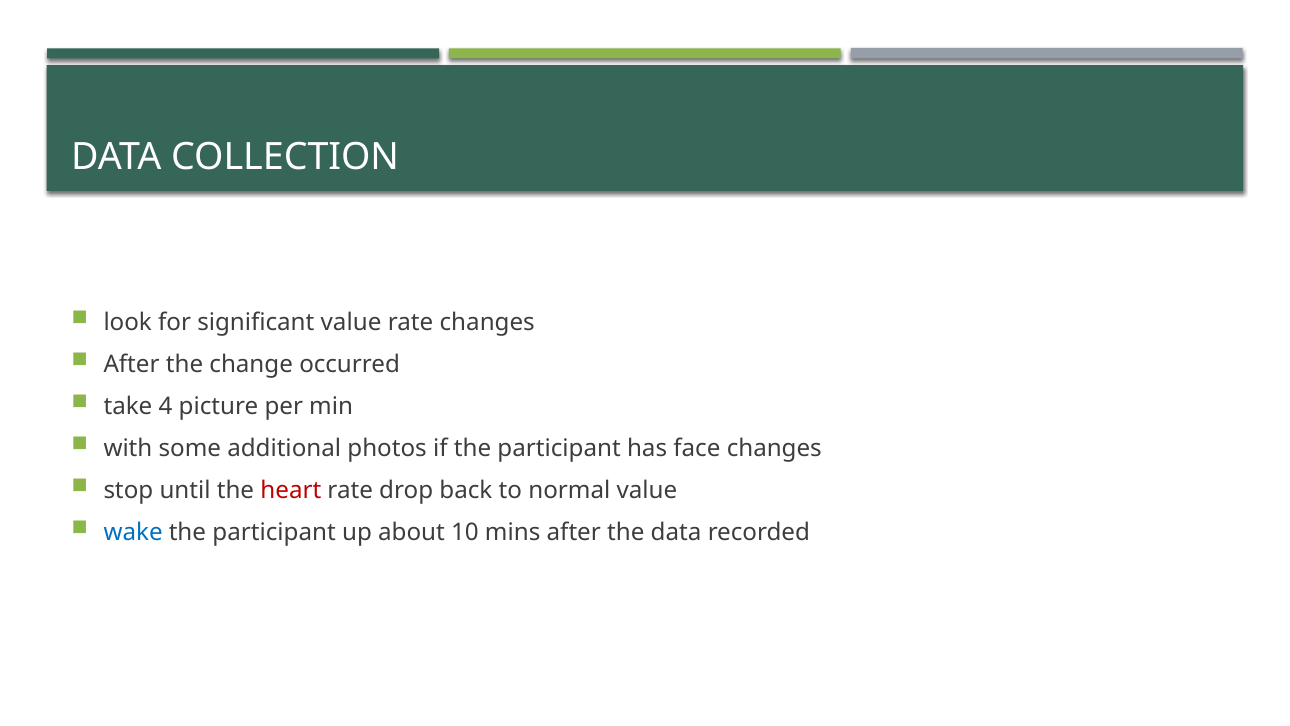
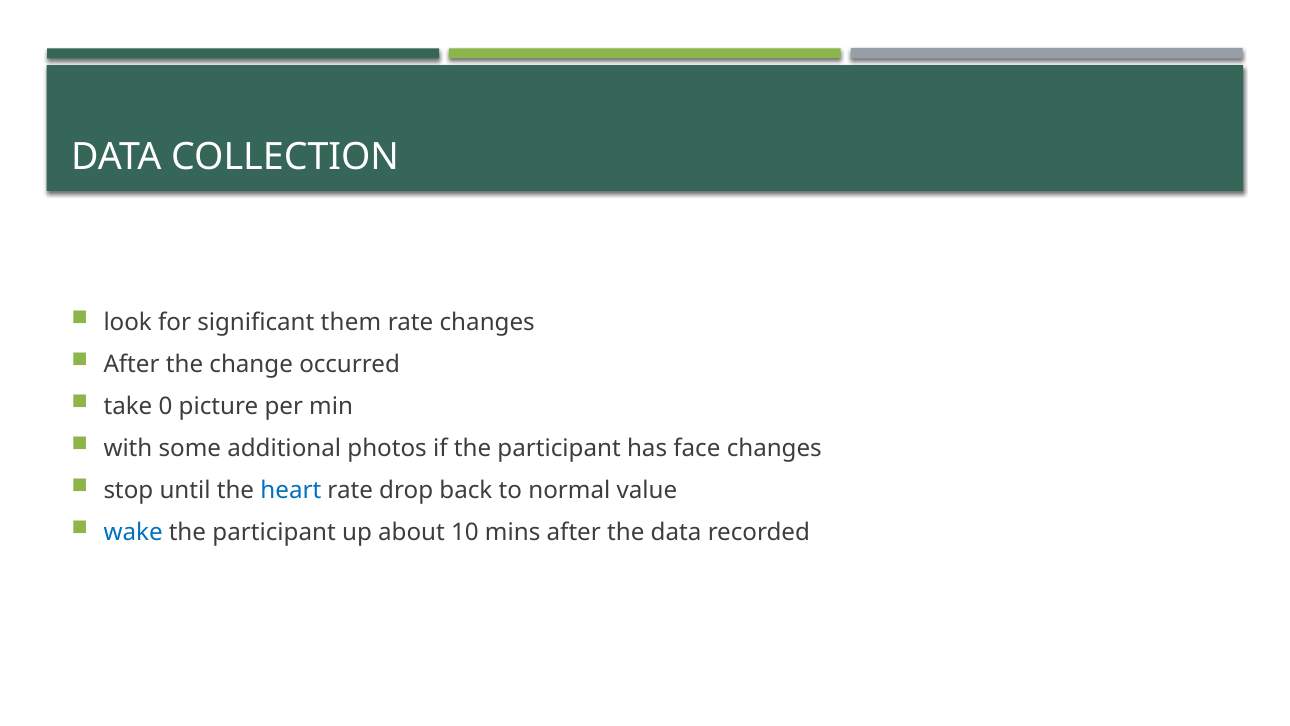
significant value: value -> them
4: 4 -> 0
heart colour: red -> blue
